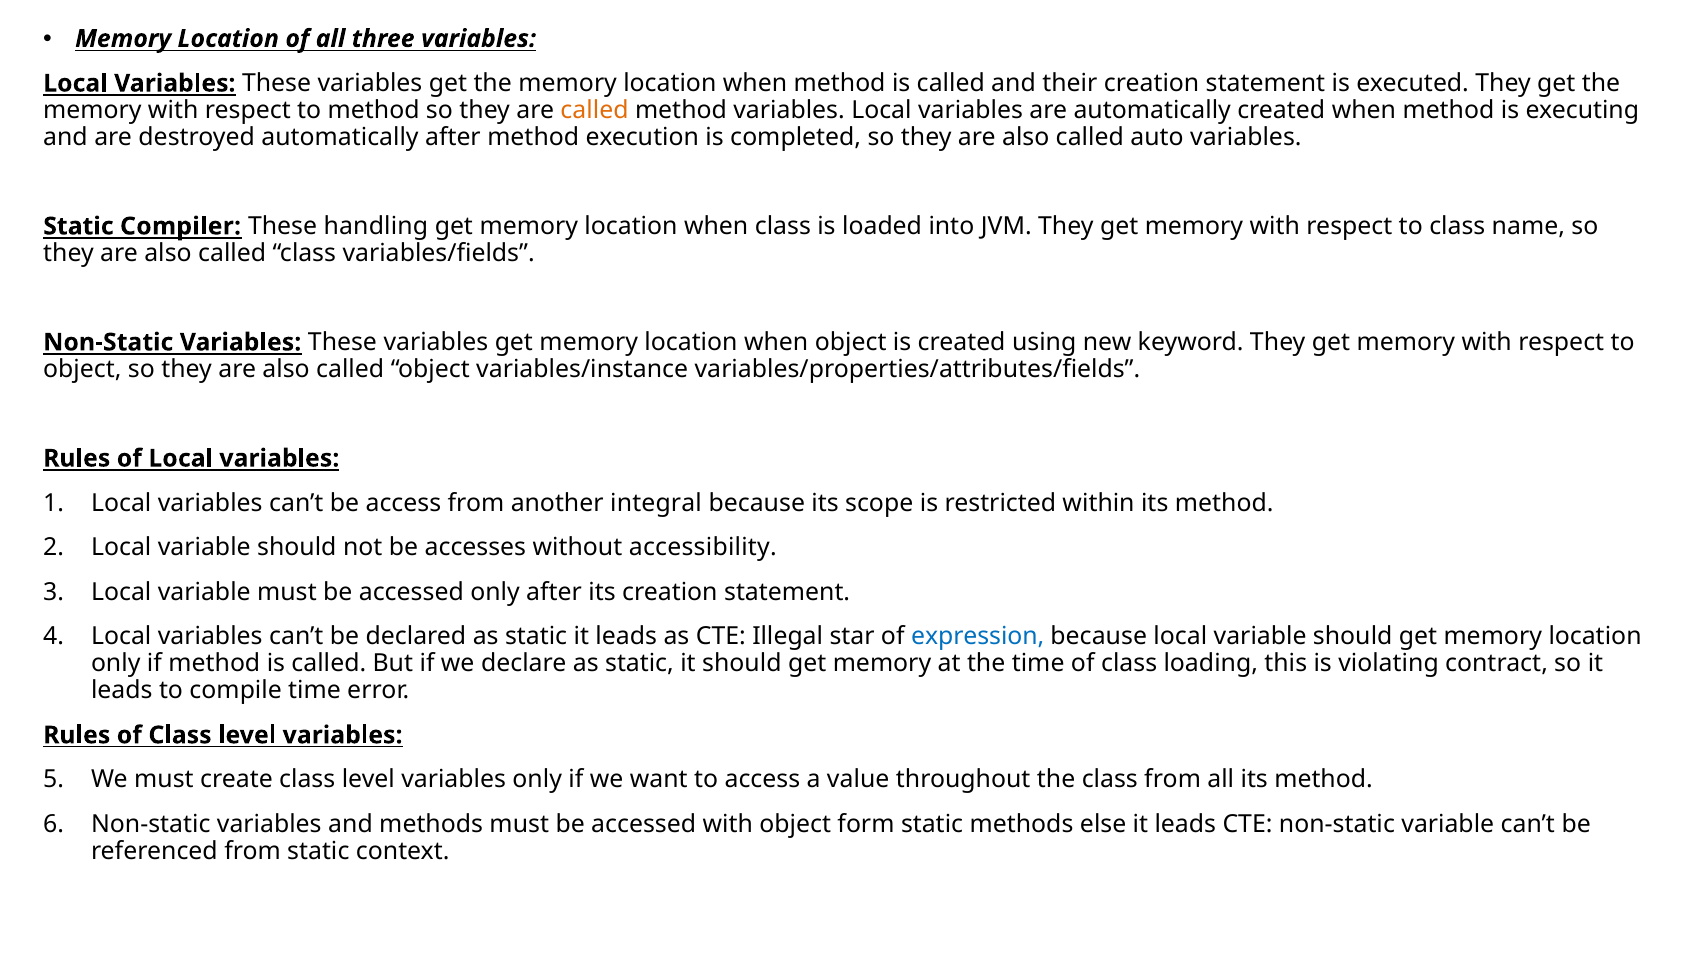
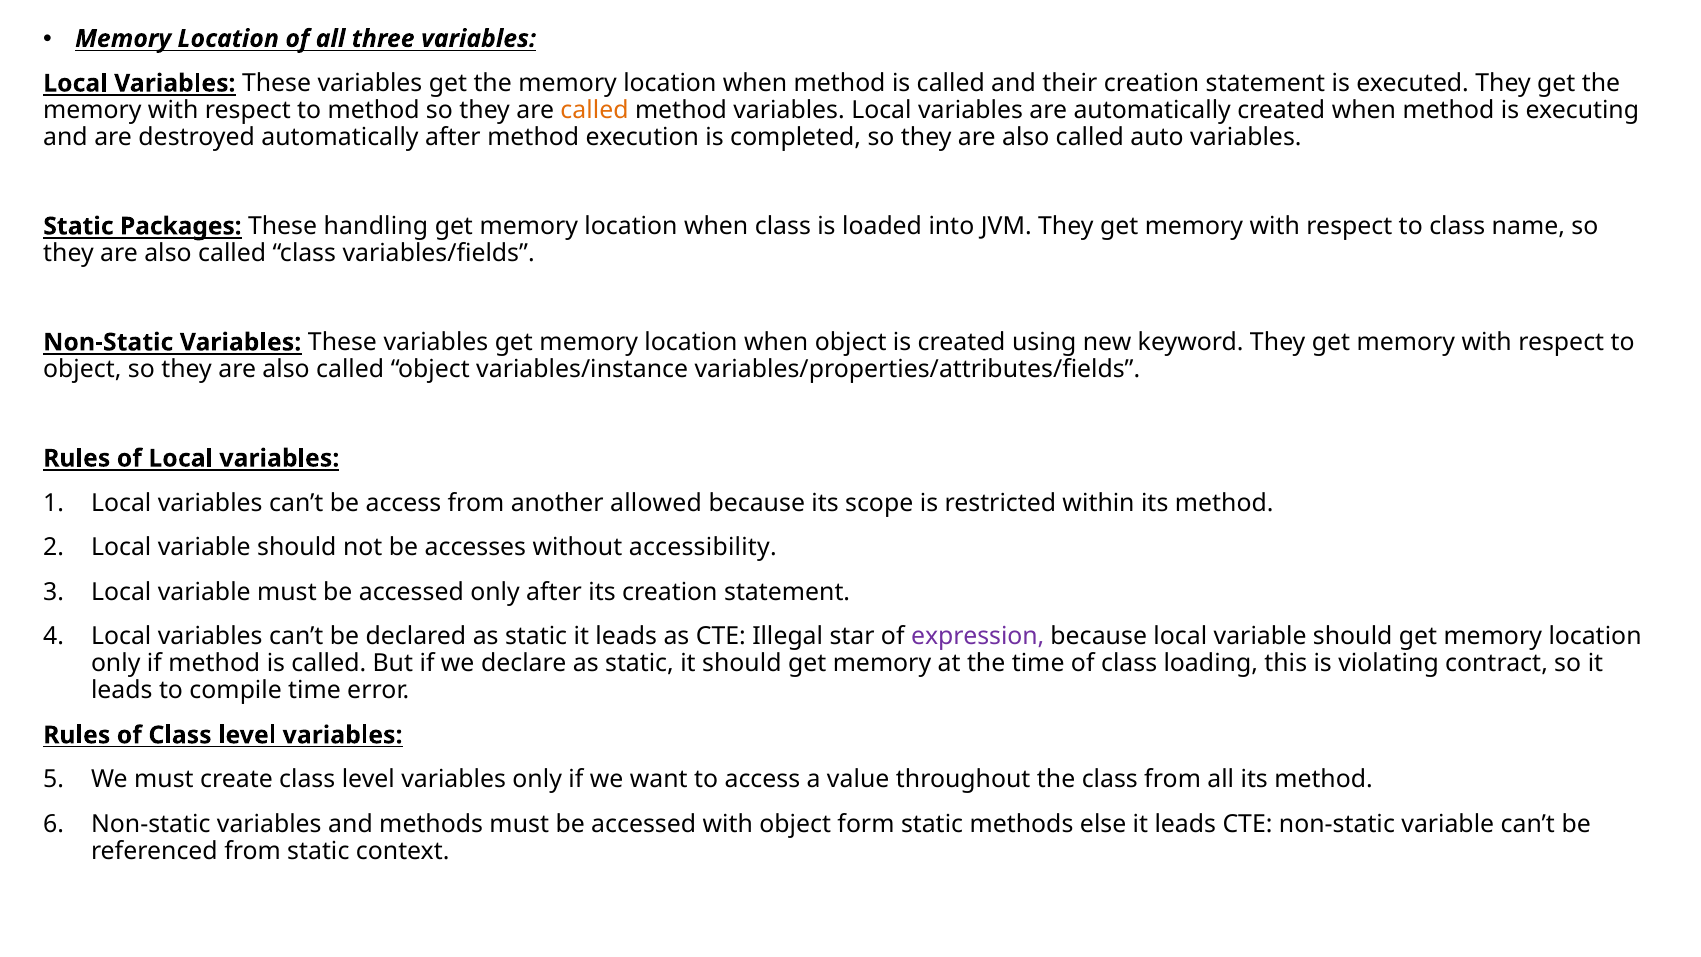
Compiler: Compiler -> Packages
integral: integral -> allowed
expression colour: blue -> purple
